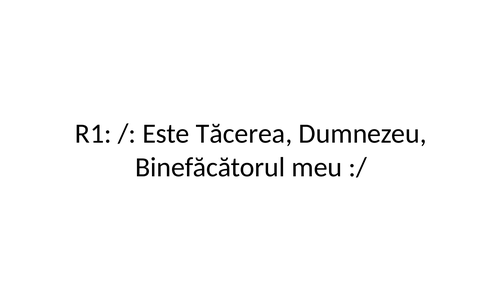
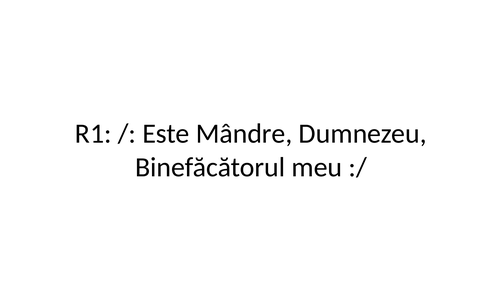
Tăcerea: Tăcerea -> Mândre
